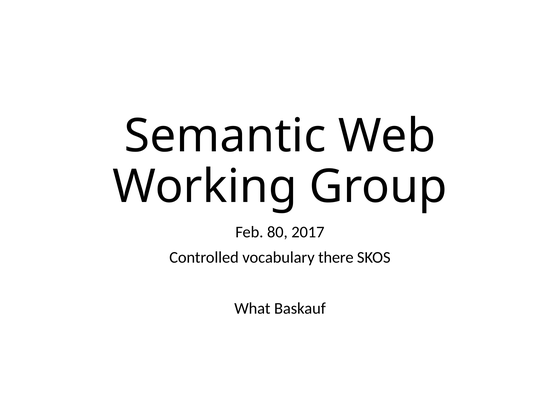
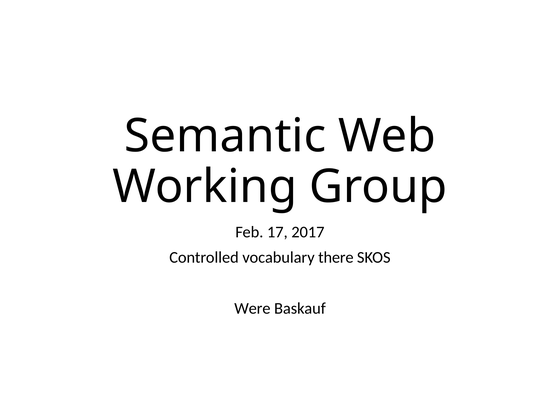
80: 80 -> 17
What: What -> Were
